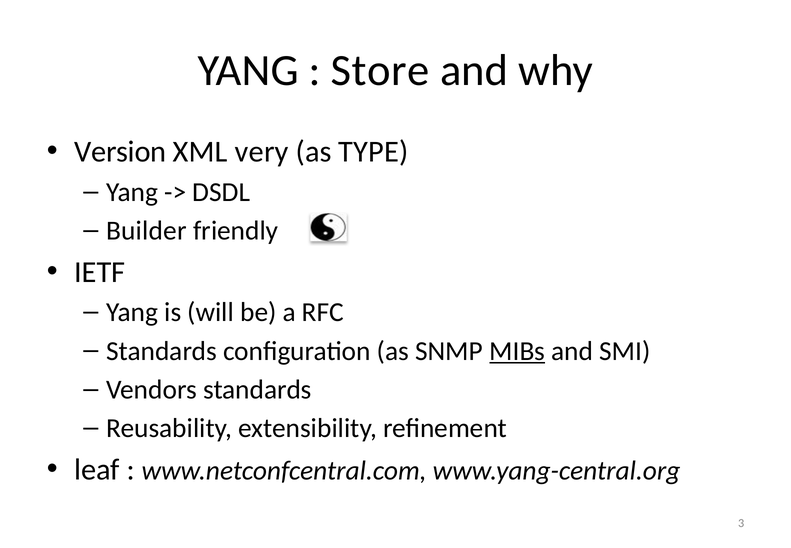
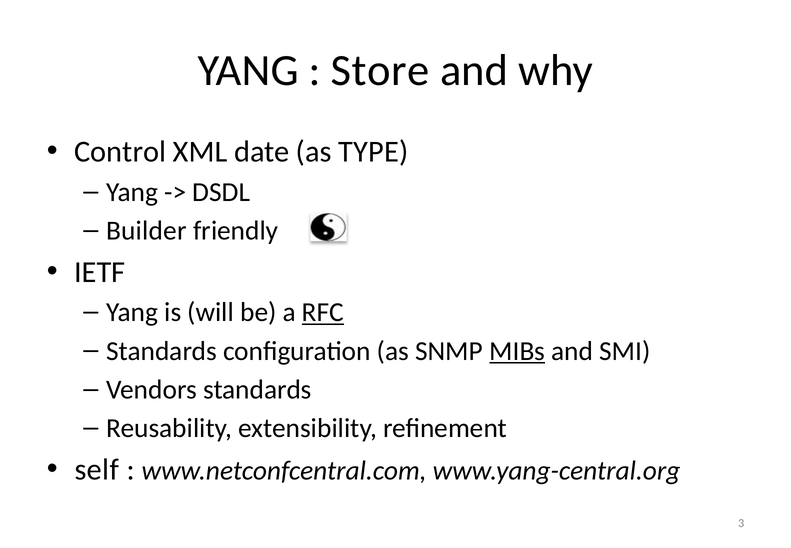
Version: Version -> Control
very: very -> date
RFC underline: none -> present
leaf: leaf -> self
